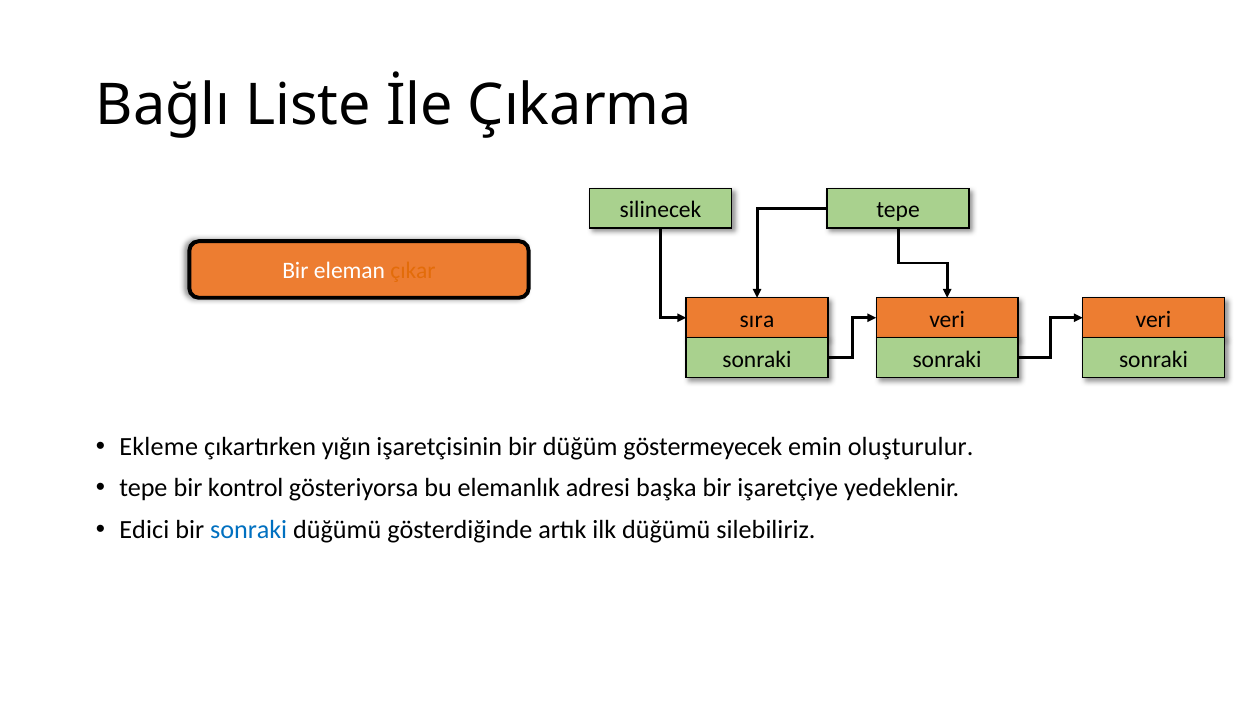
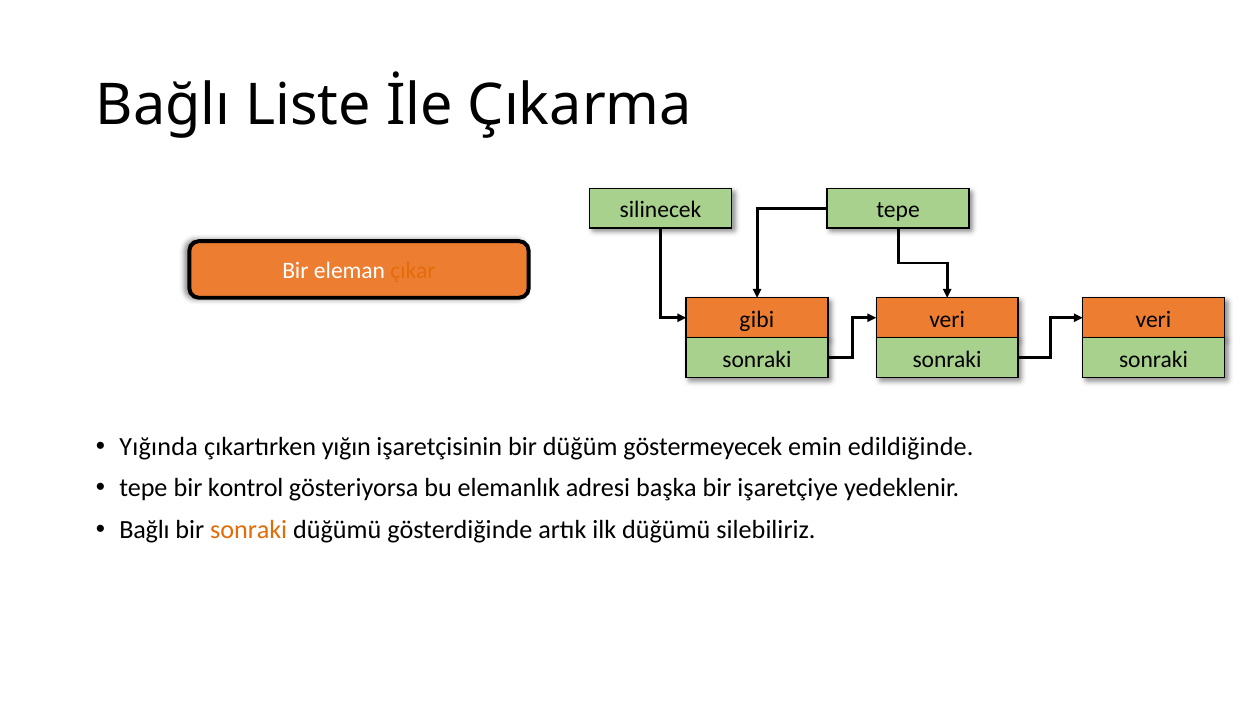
sıra: sıra -> gibi
Ekleme: Ekleme -> Yığında
oluşturulur: oluşturulur -> edildiğinde
Edici at (144, 529): Edici -> Bağlı
sonraki at (249, 529) colour: blue -> orange
